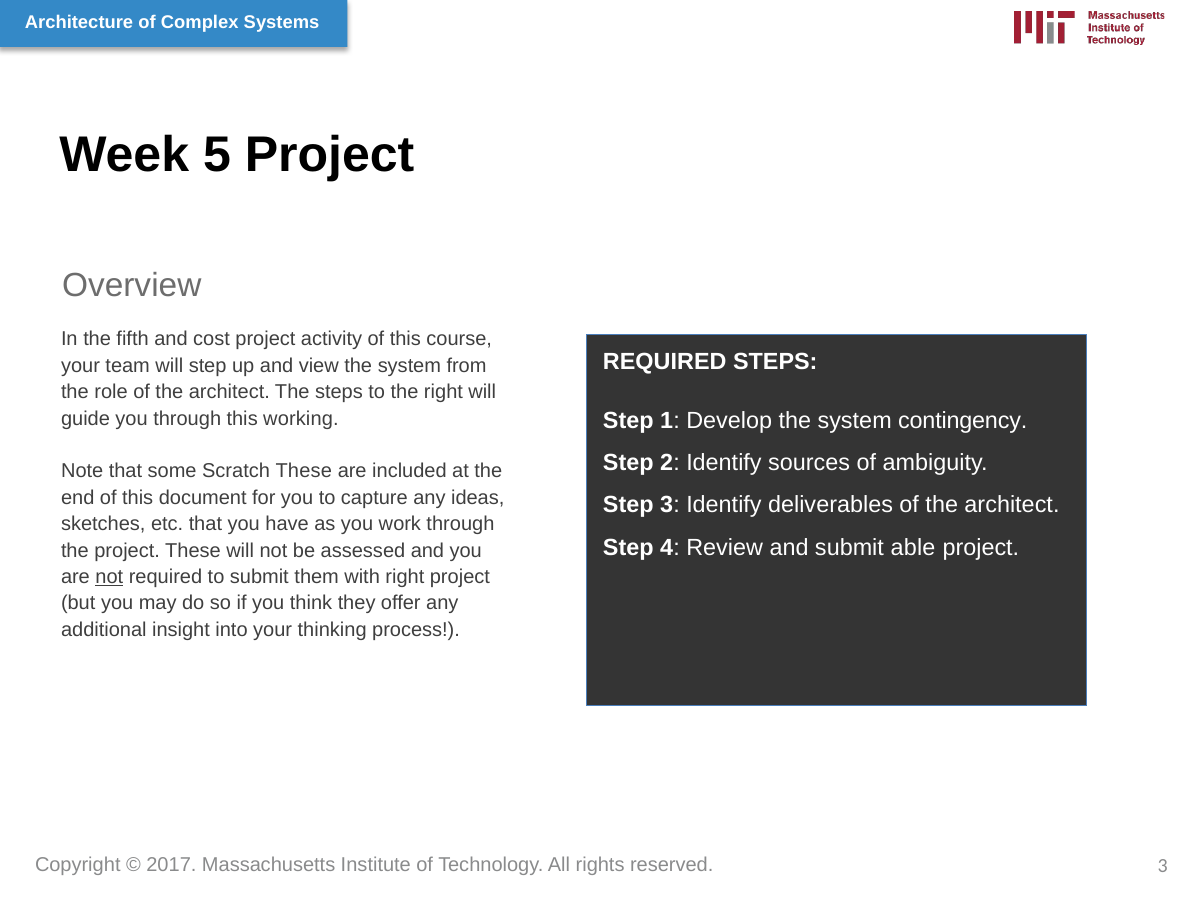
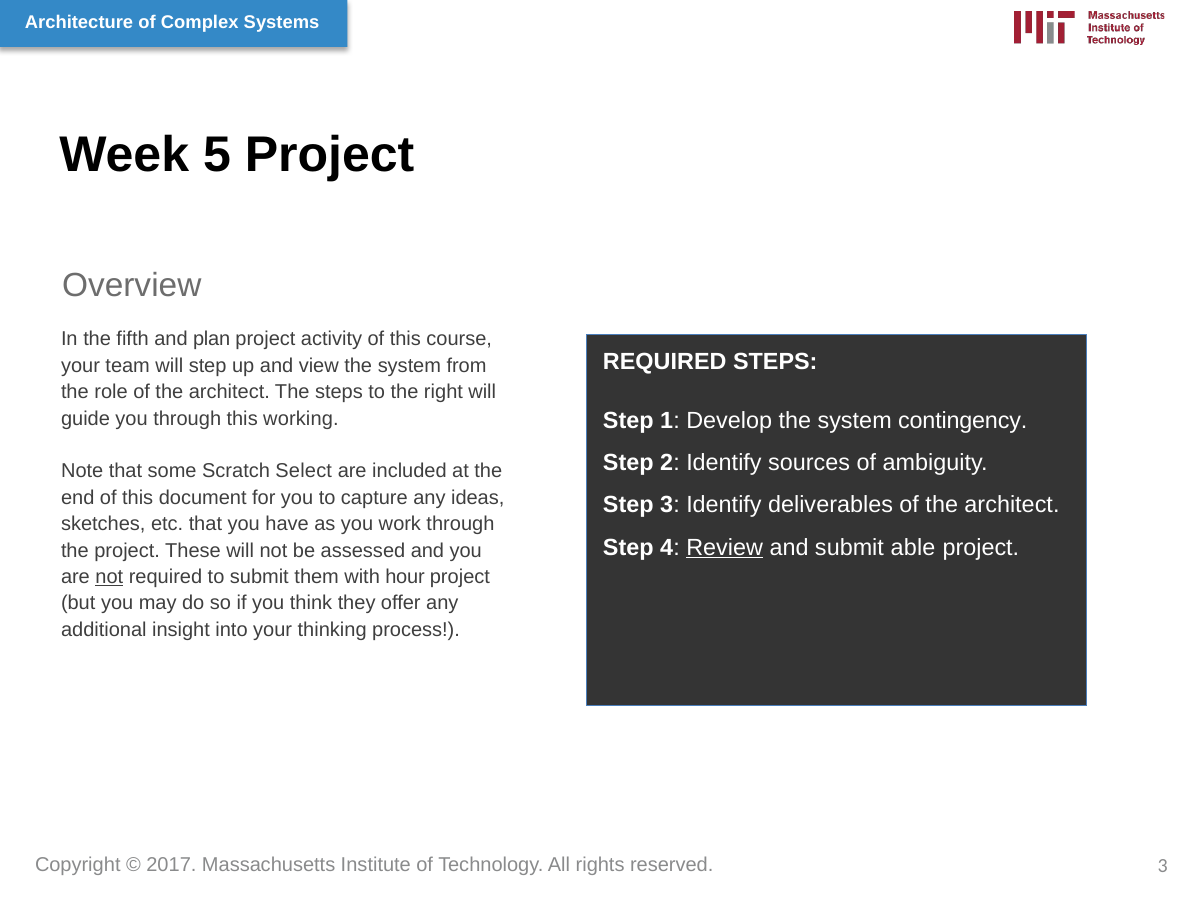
cost: cost -> plan
Scratch These: These -> Select
Review underline: none -> present
with right: right -> hour
